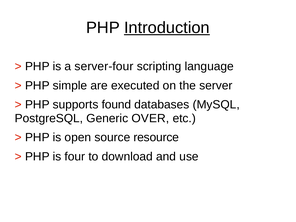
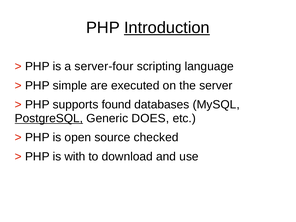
PostgreSQL underline: none -> present
OVER: OVER -> DOES
resource: resource -> checked
four: four -> with
